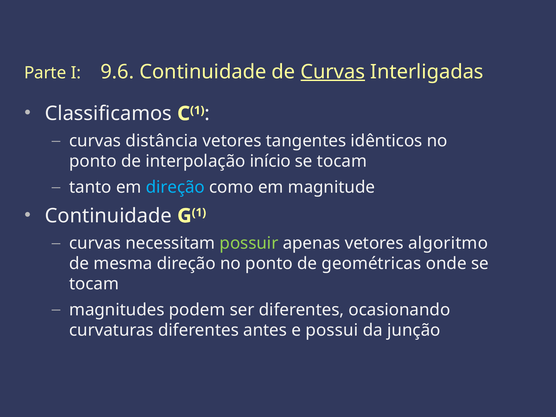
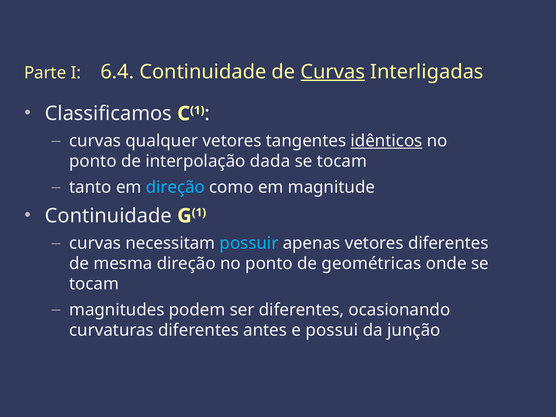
9.6: 9.6 -> 6.4
distância: distância -> qualquer
idênticos underline: none -> present
início: início -> dada
possuir colour: light green -> light blue
vetores algoritmo: algoritmo -> diferentes
